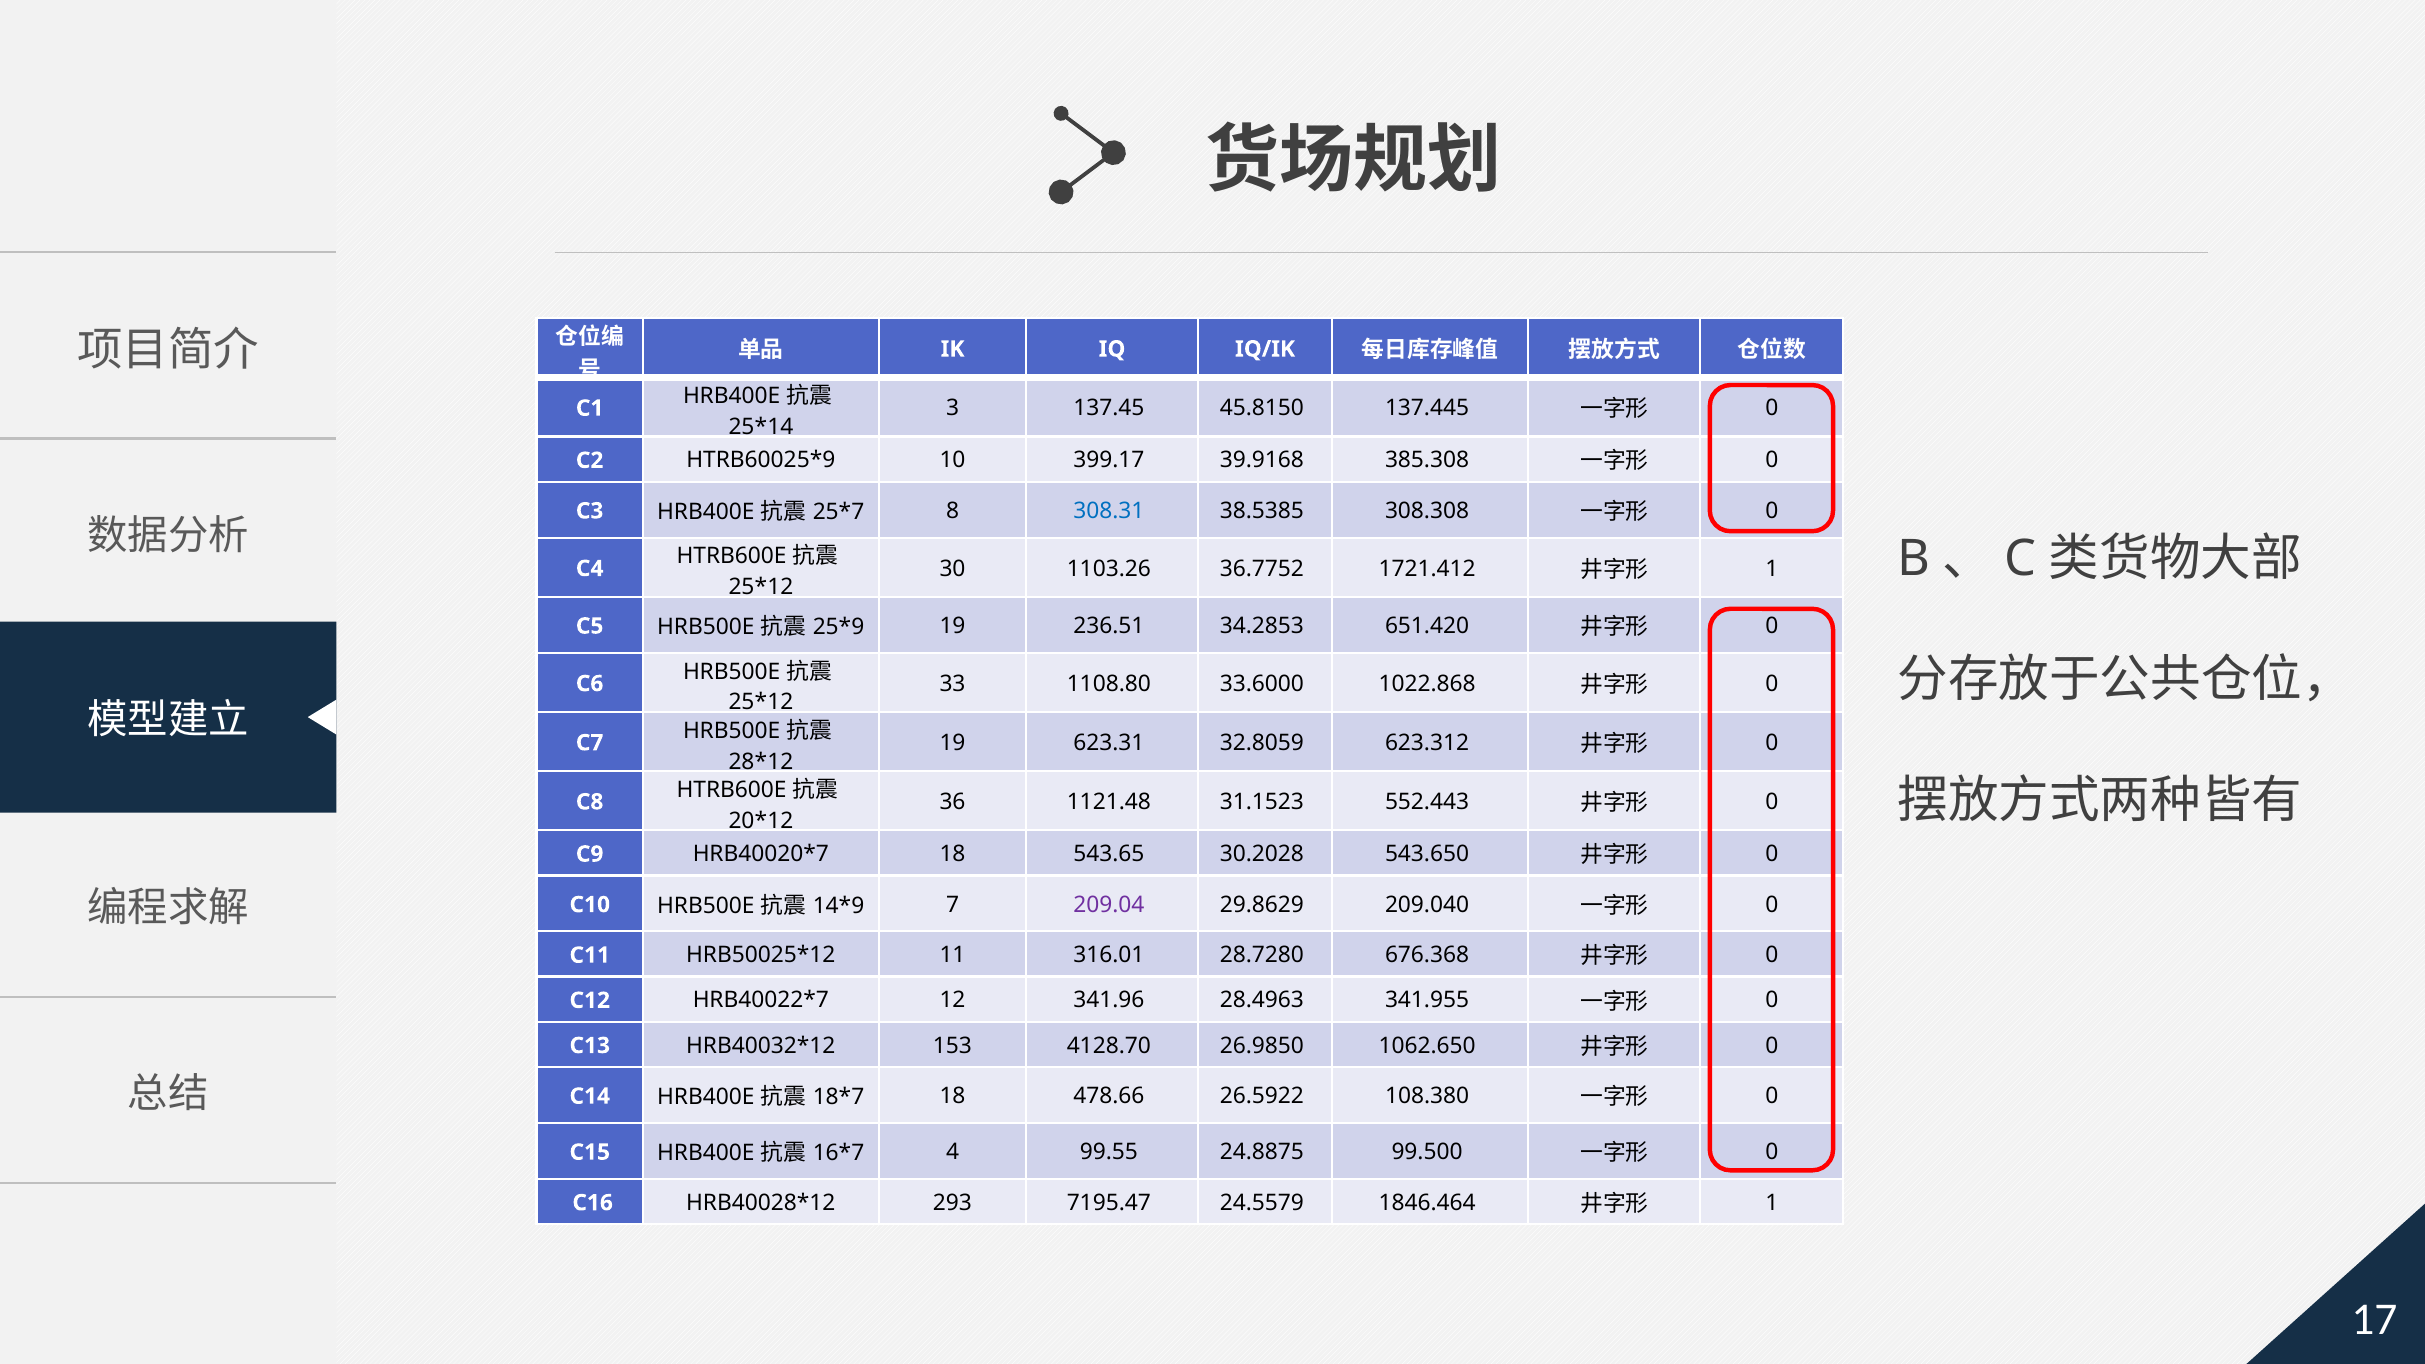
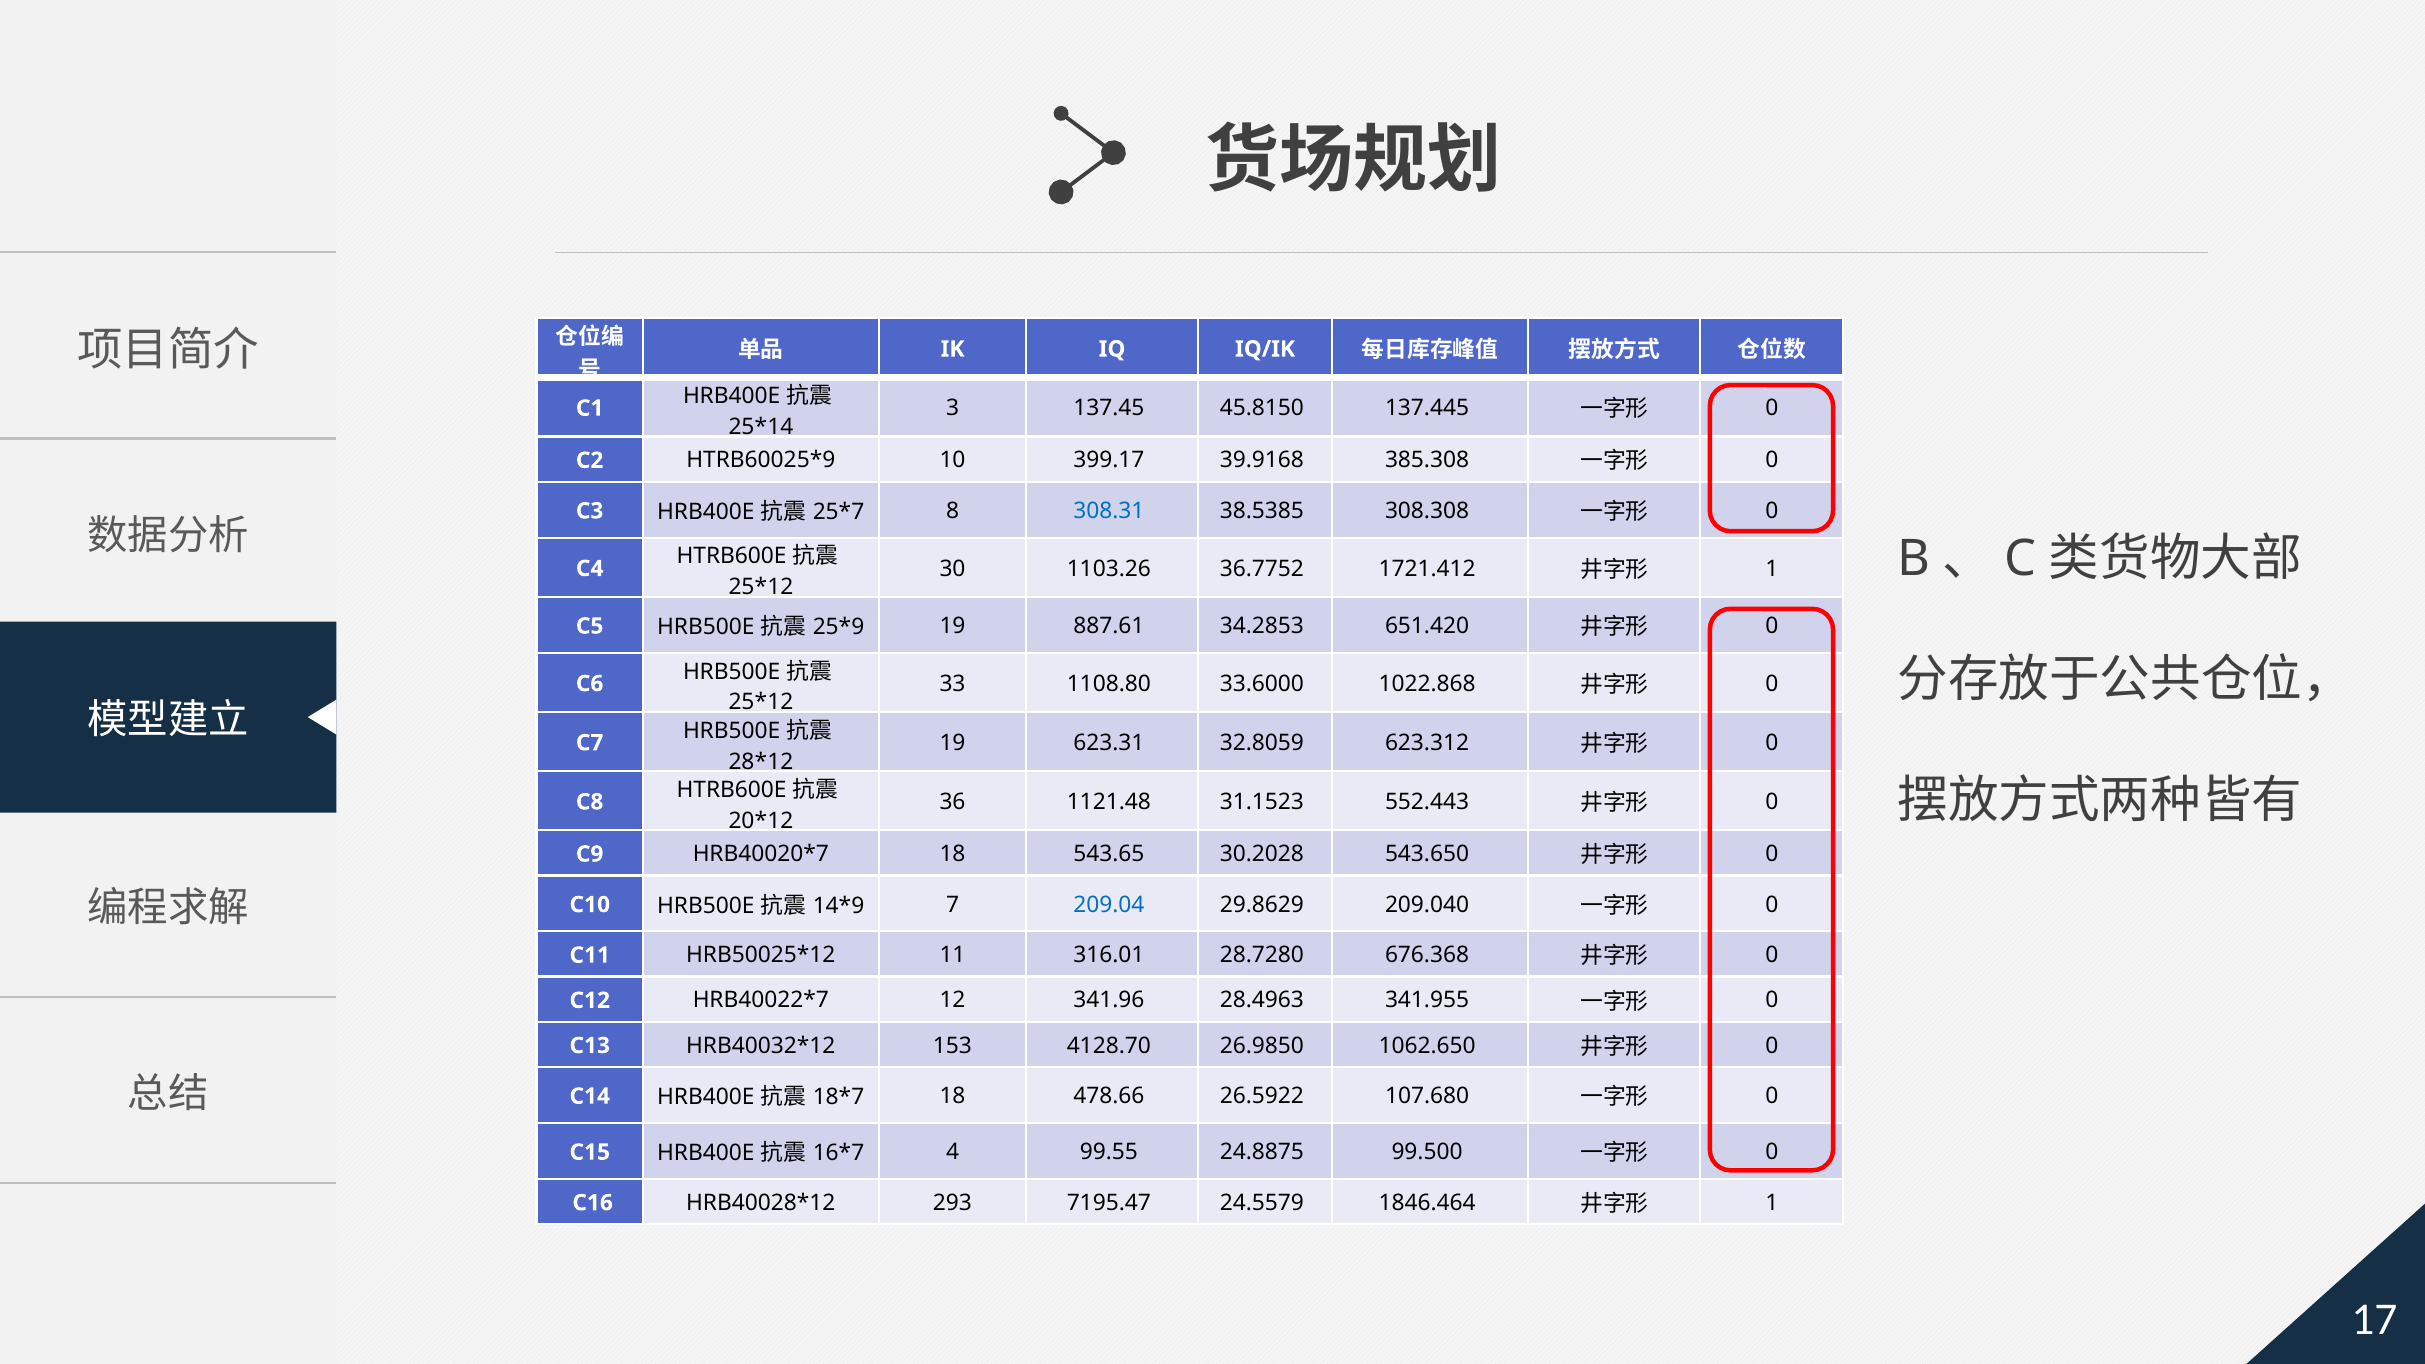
236.51: 236.51 -> 887.61
209.04 colour: purple -> blue
108.380: 108.380 -> 107.680
